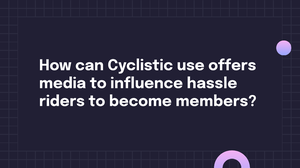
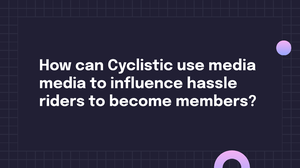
use offers: offers -> media
